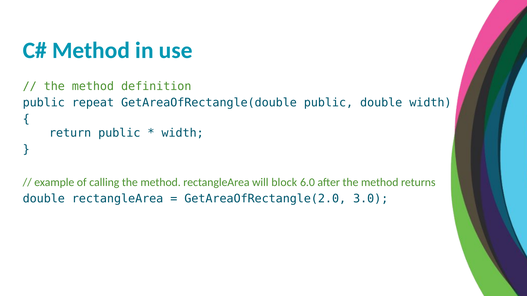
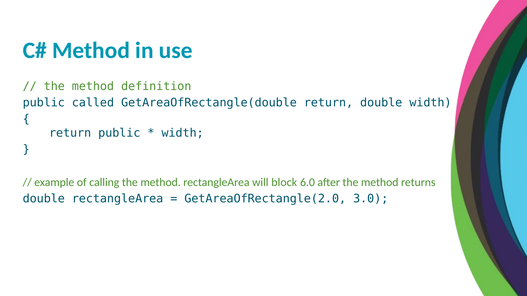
repeat: repeat -> called
GetAreaOfRectangle(double public: public -> return
